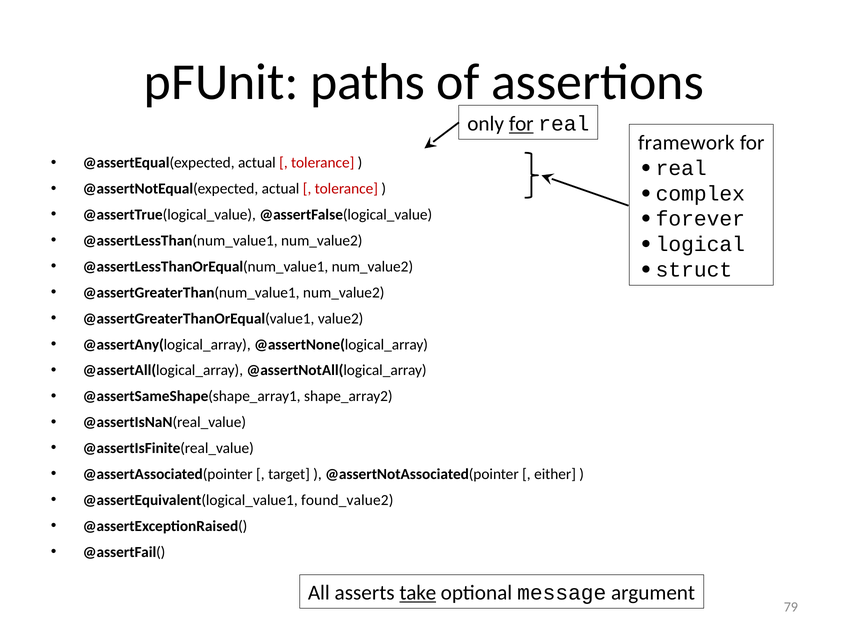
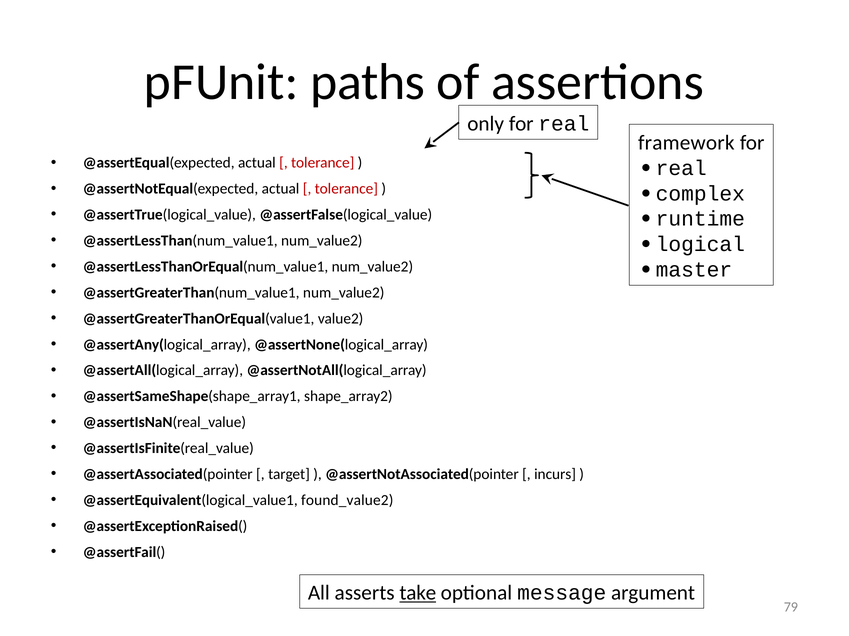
for at (521, 124) underline: present -> none
forever: forever -> runtime
struct: struct -> master
either: either -> incurs
